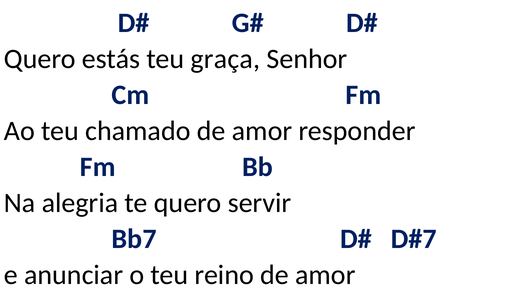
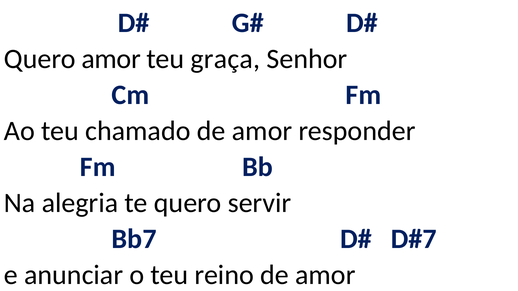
Quero estás: estás -> amor
